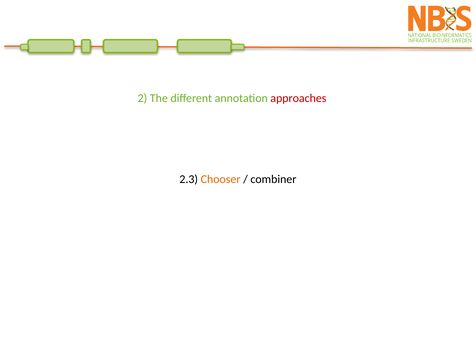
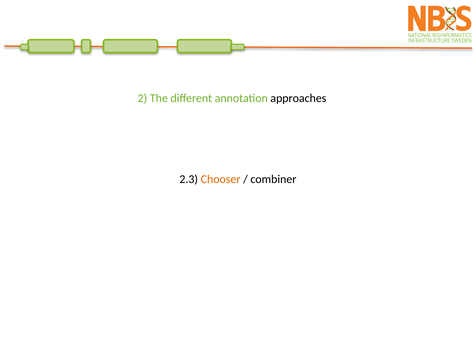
approaches colour: red -> black
